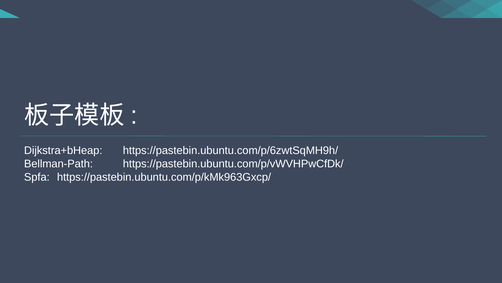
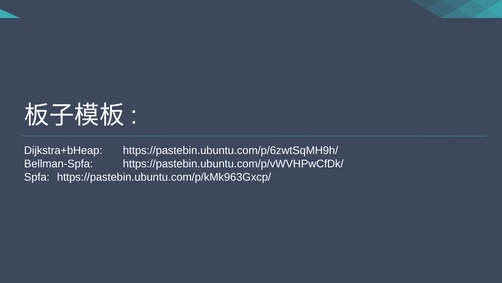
Bellman-Path: Bellman-Path -> Bellman-Spfa
